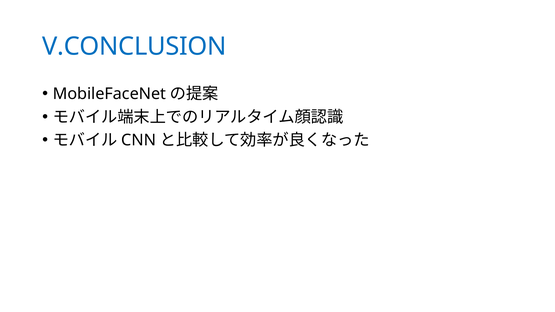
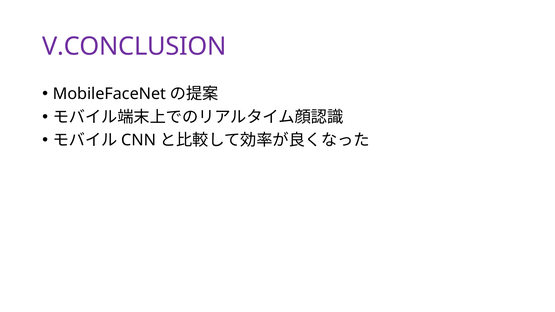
V.CONCLUSION colour: blue -> purple
